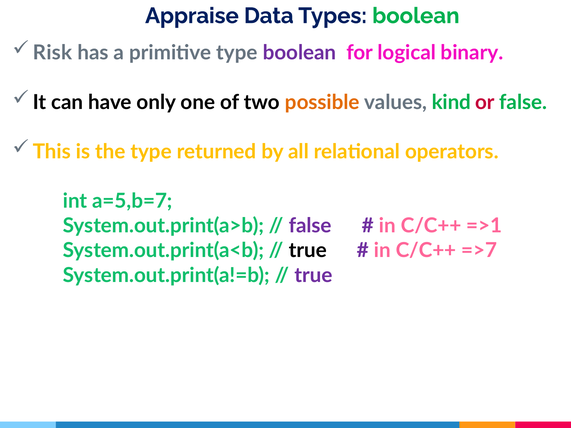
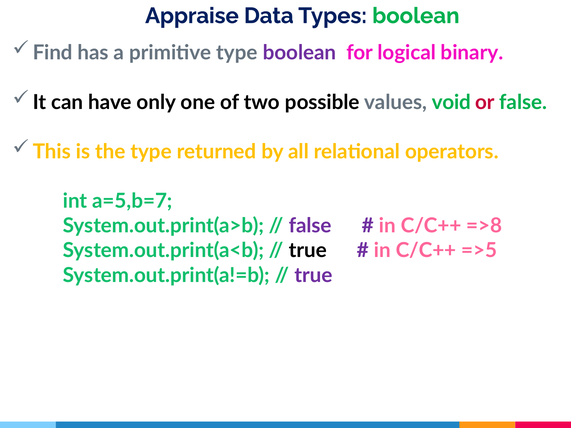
Risk: Risk -> Find
possible colour: orange -> black
kind: kind -> void
=>1: =>1 -> =>8
=>7: =>7 -> =>5
